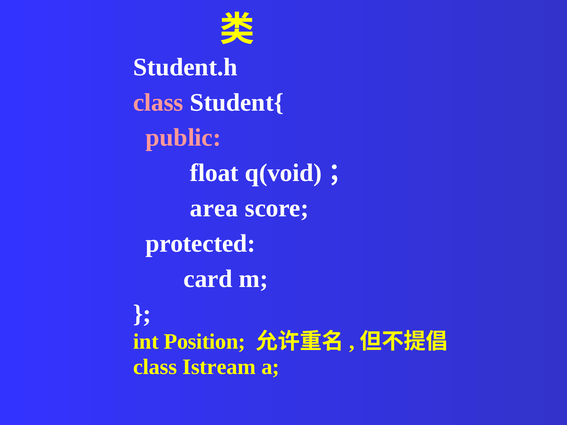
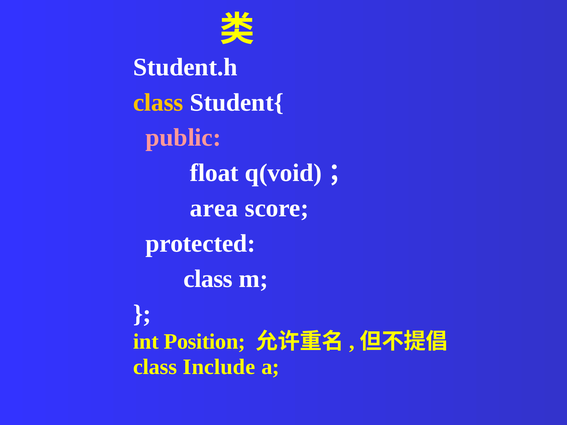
class at (158, 102) colour: pink -> yellow
card at (208, 279): card -> class
Istream: Istream -> Include
